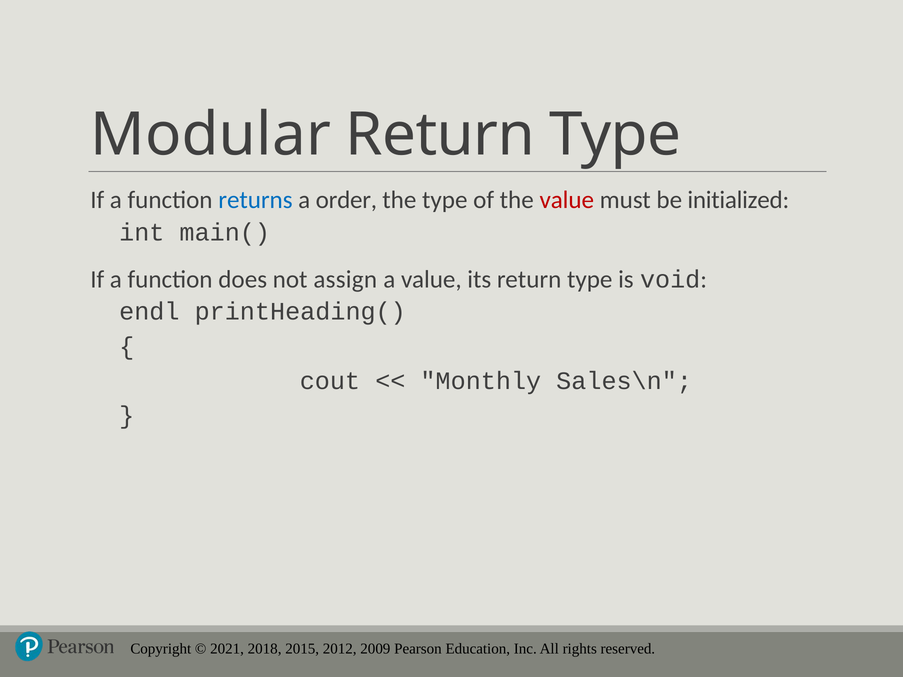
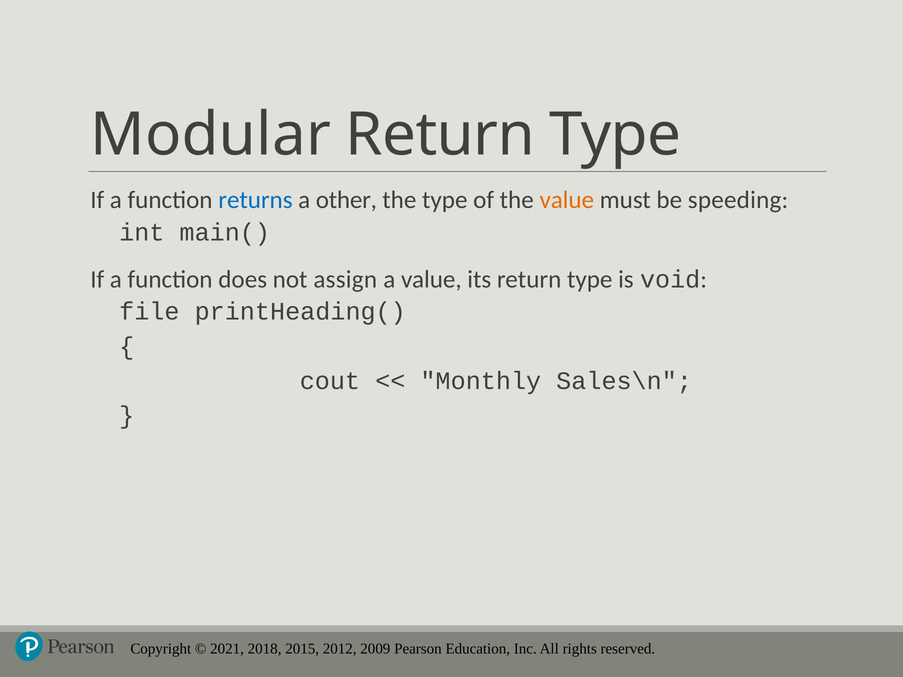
order: order -> other
value at (567, 200) colour: red -> orange
initialized: initialized -> speeding
endl: endl -> file
